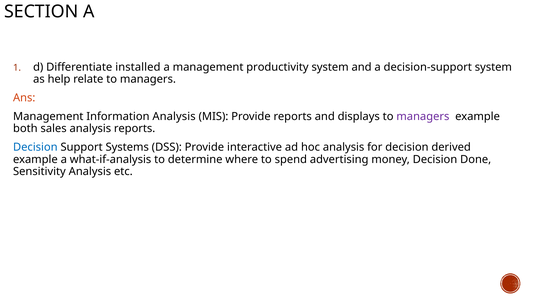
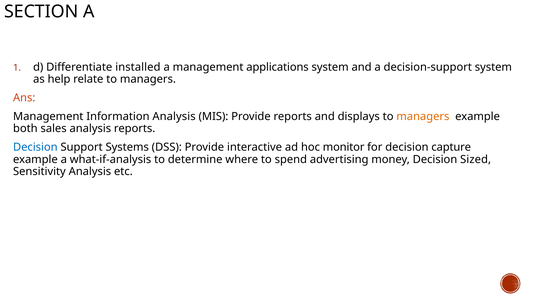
productivity: productivity -> applications
managers at (423, 117) colour: purple -> orange
hoc analysis: analysis -> monitor
derived: derived -> capture
Done: Done -> Sized
